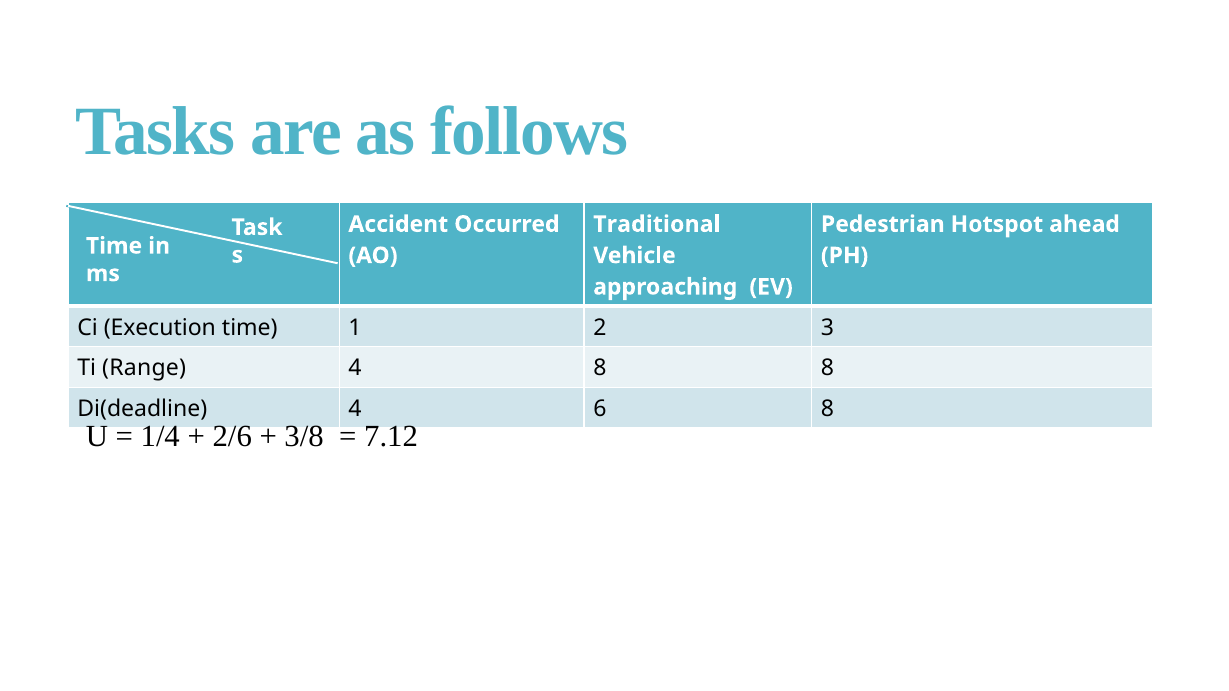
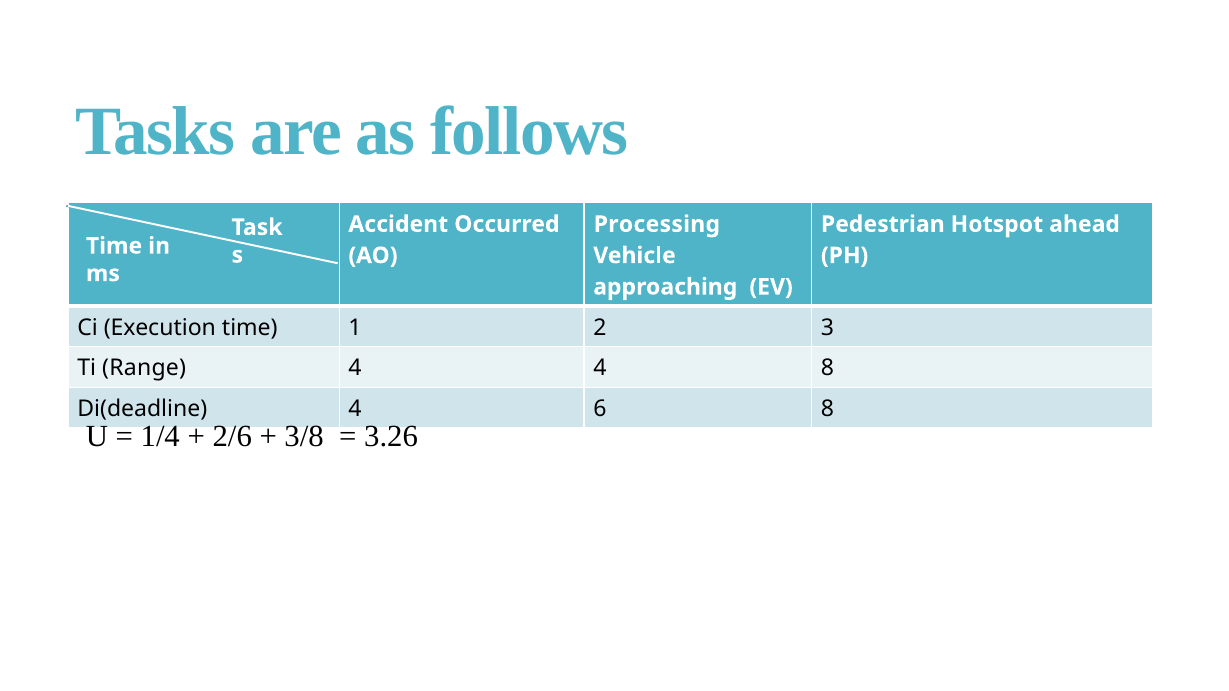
Traditional: Traditional -> Processing
4 8: 8 -> 4
7.12: 7.12 -> 3.26
